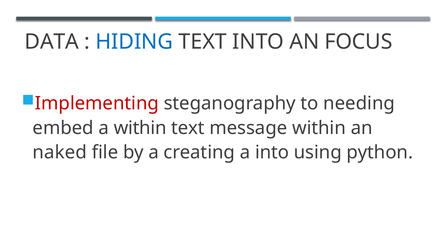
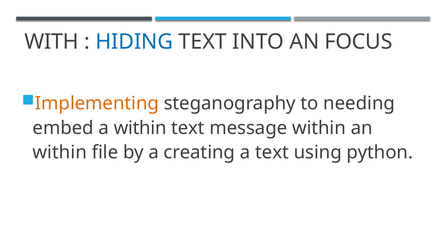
DATA: DATA -> WITH
Implementing colour: red -> orange
naked at (60, 152): naked -> within
a into: into -> text
